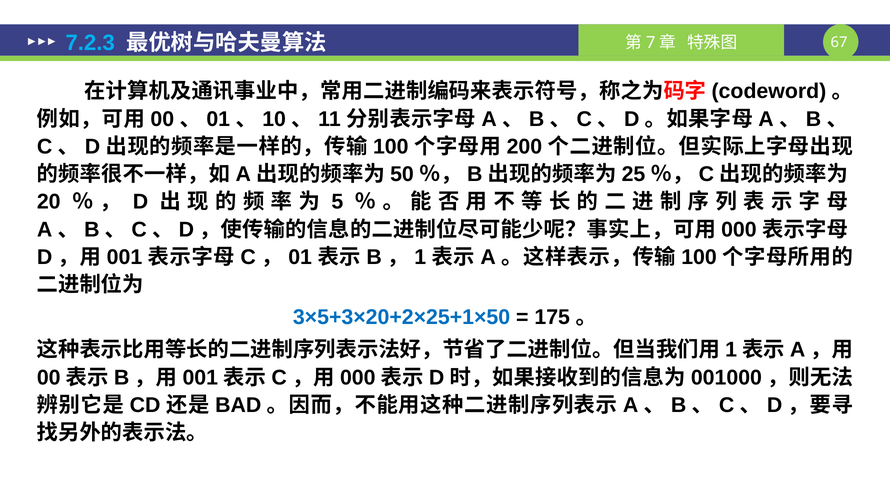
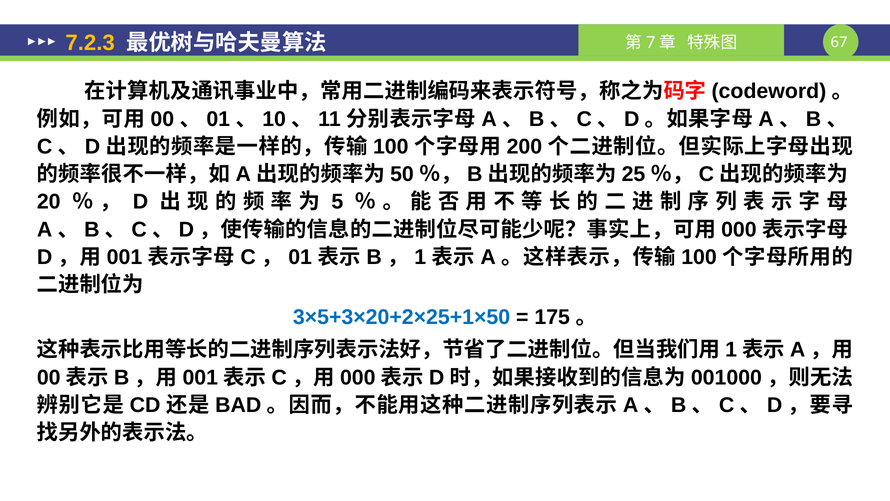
7.2.3 colour: light blue -> yellow
